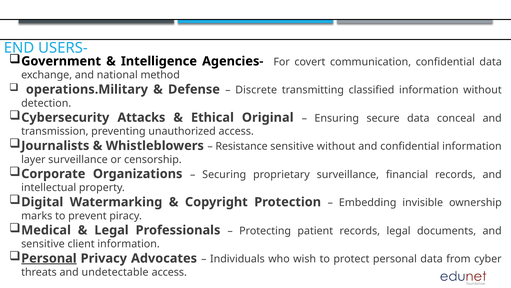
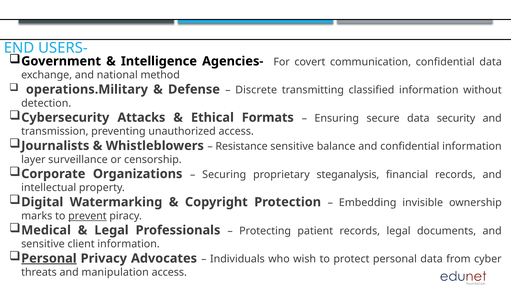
Original: Original -> Formats
conceal: conceal -> security
sensitive without: without -> balance
proprietary surveillance: surveillance -> steganalysis
prevent underline: none -> present
undetectable: undetectable -> manipulation
